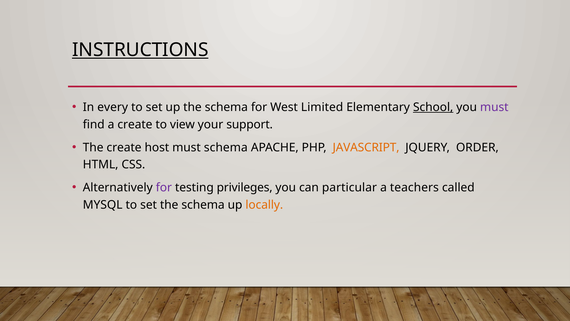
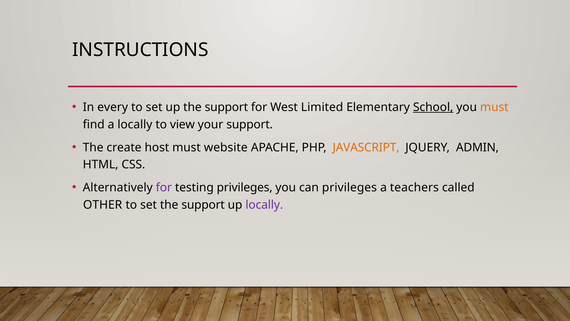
INSTRUCTIONS underline: present -> none
up the schema: schema -> support
must at (494, 107) colour: purple -> orange
a create: create -> locally
must schema: schema -> website
ORDER: ORDER -> ADMIN
can particular: particular -> privileges
MYSQL: MYSQL -> OTHER
set the schema: schema -> support
locally at (264, 205) colour: orange -> purple
